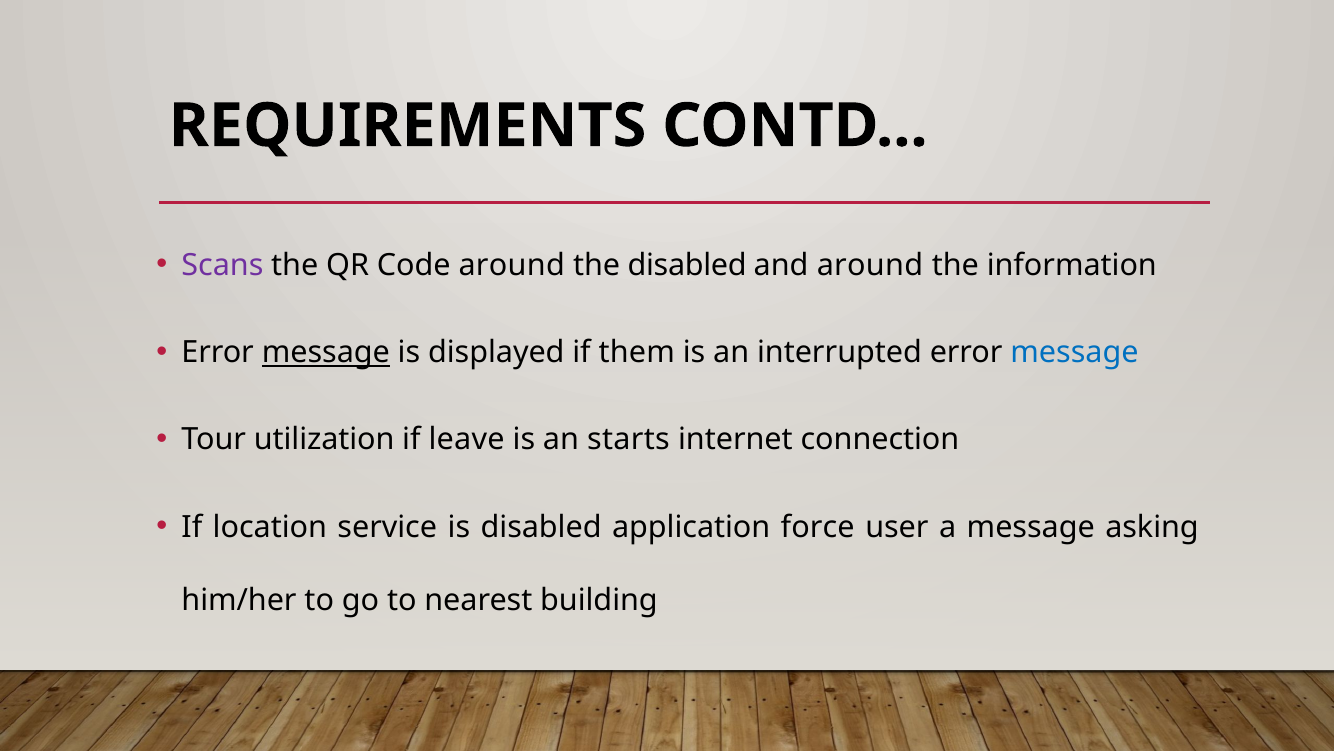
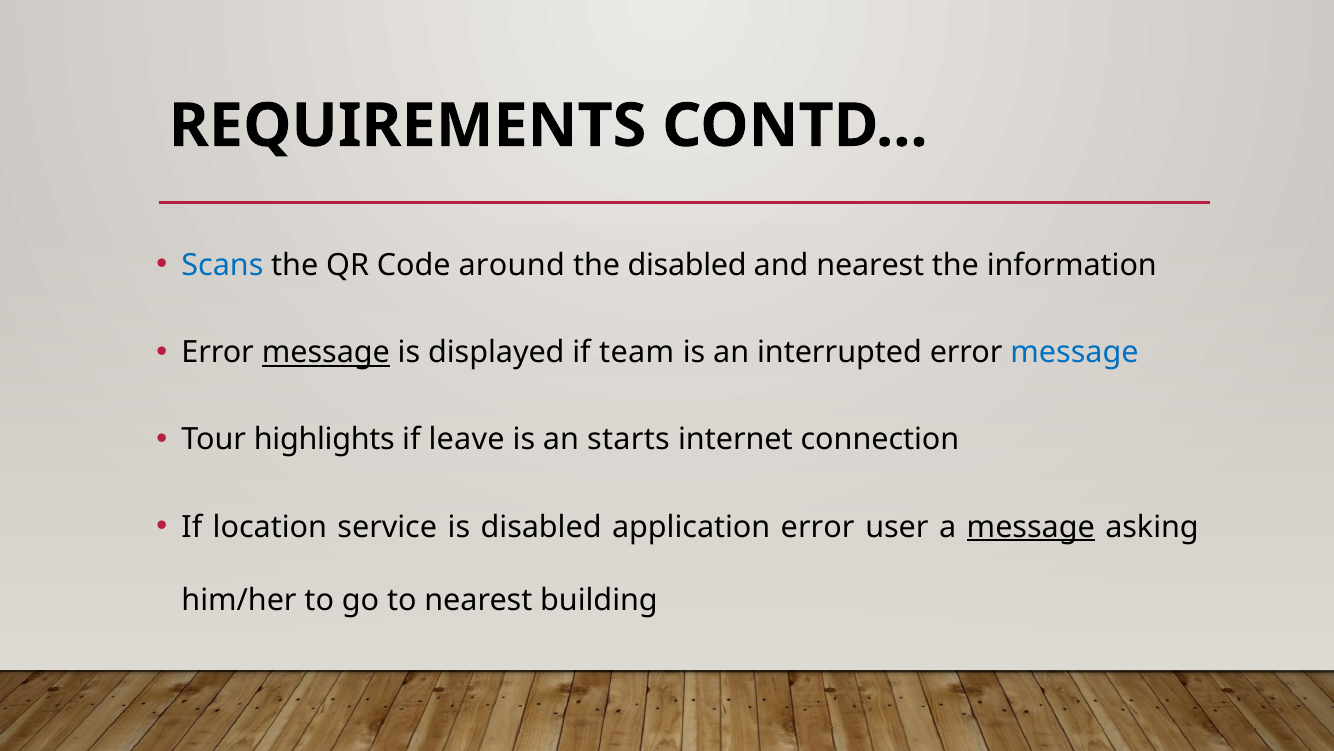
Scans colour: purple -> blue
and around: around -> nearest
them: them -> team
utilization: utilization -> highlights
application force: force -> error
message at (1031, 527) underline: none -> present
